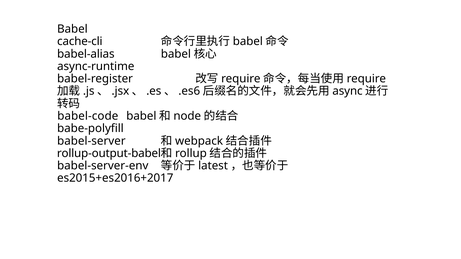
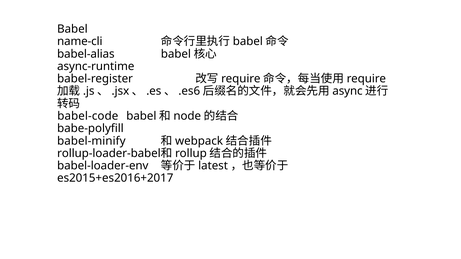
cache-cli: cache-cli -> name-cli
babel-server: babel-server -> babel-minify
rollup-output-babel: rollup-output-babel -> rollup-loader-babel
babel-server-env: babel-server-env -> babel-loader-env
